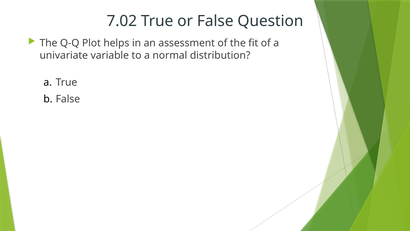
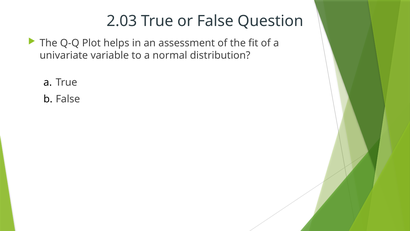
7.02: 7.02 -> 2.03
